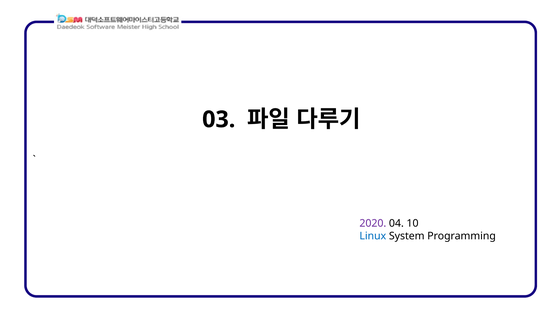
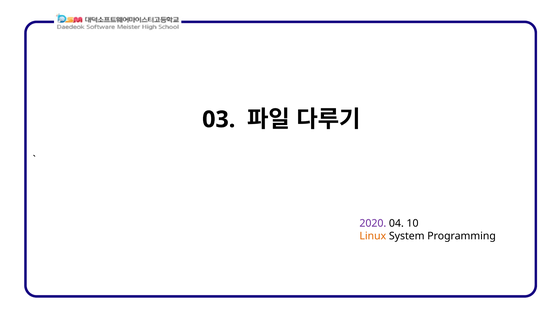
Linux colour: blue -> orange
